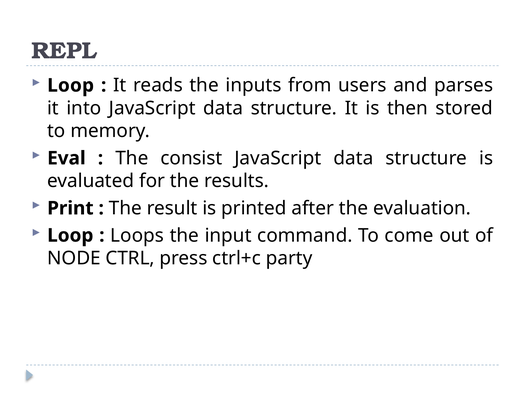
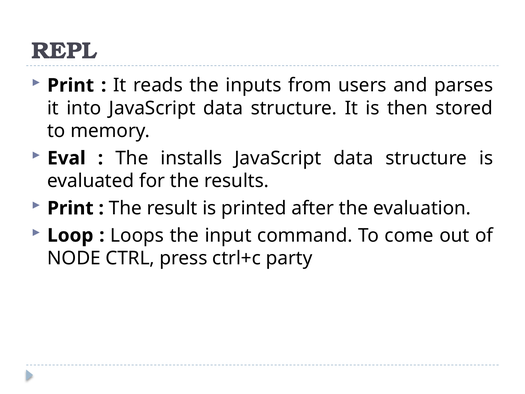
Loop at (71, 85): Loop -> Print
consist: consist -> installs
